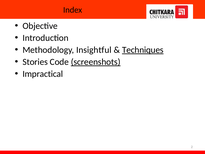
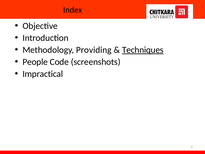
Insightful: Insightful -> Providing
Stories: Stories -> People
screenshots underline: present -> none
